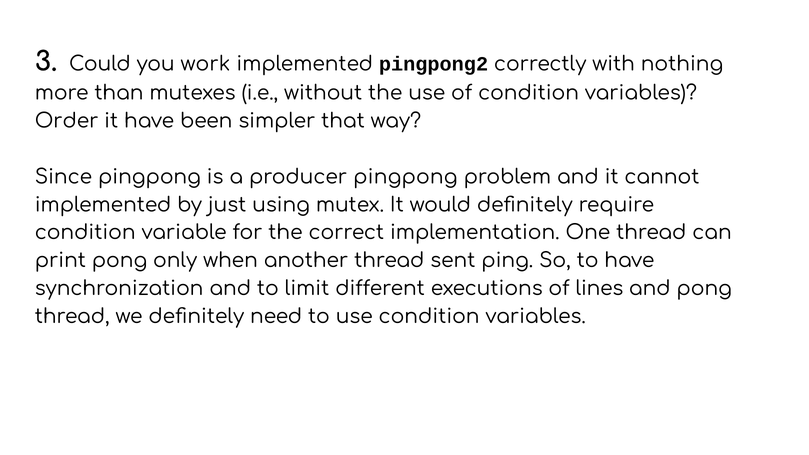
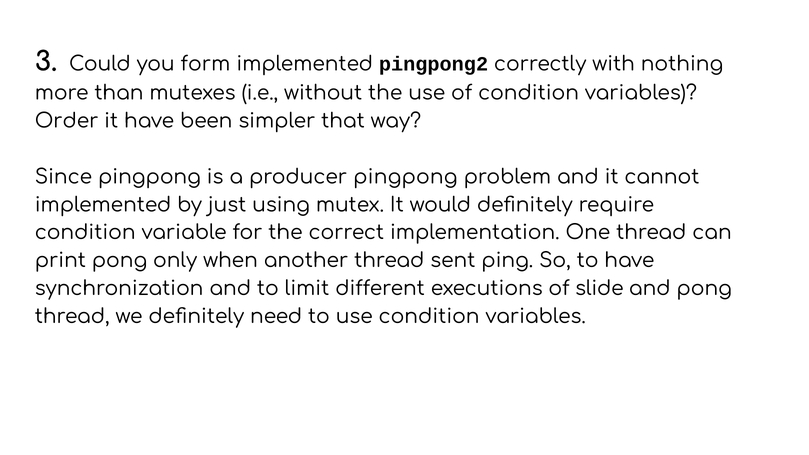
work: work -> form
lines: lines -> slide
